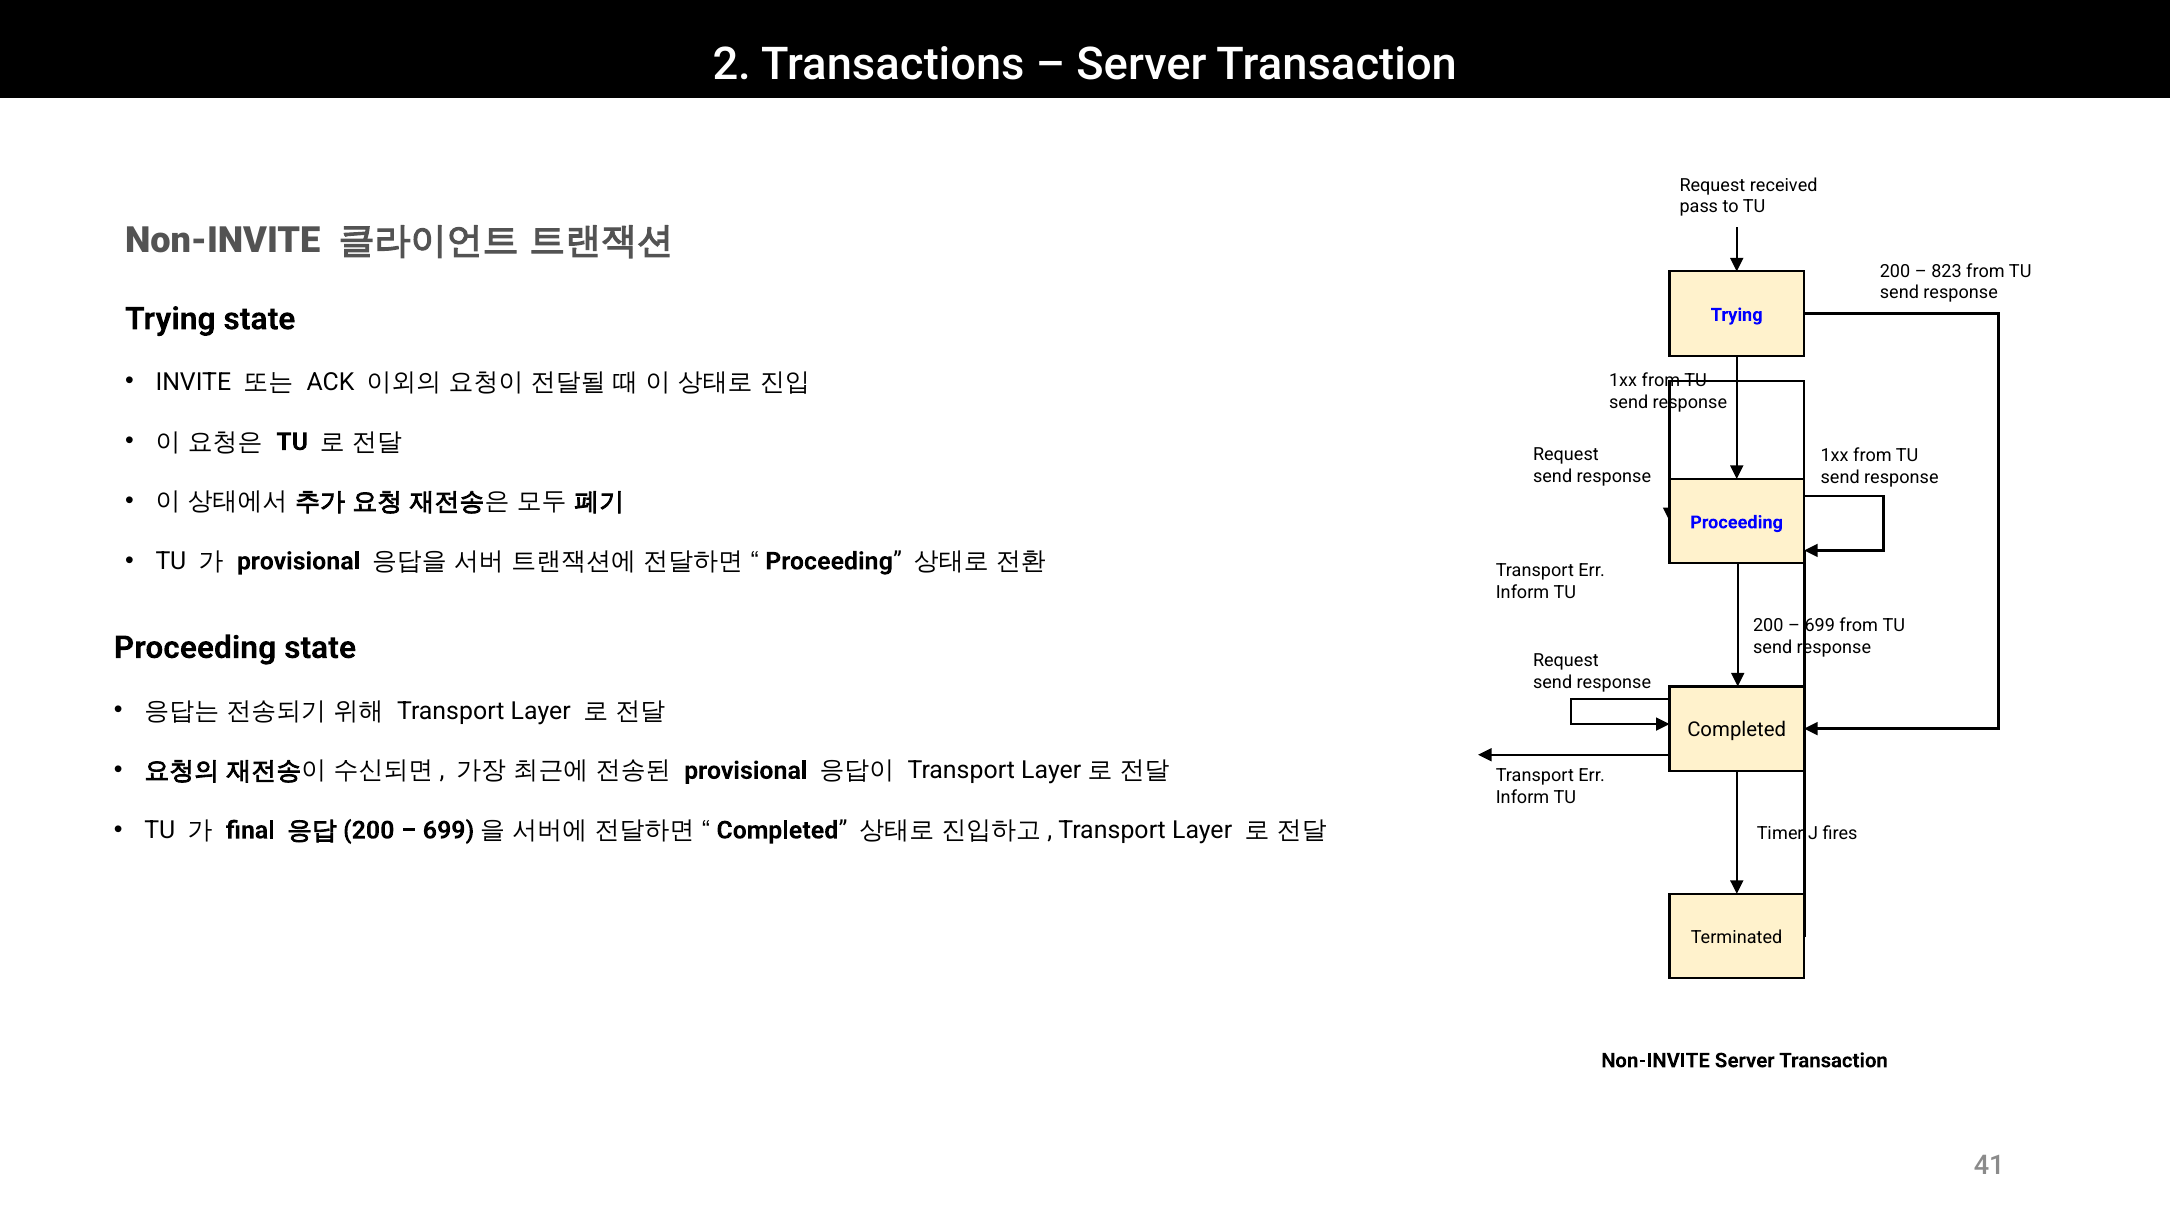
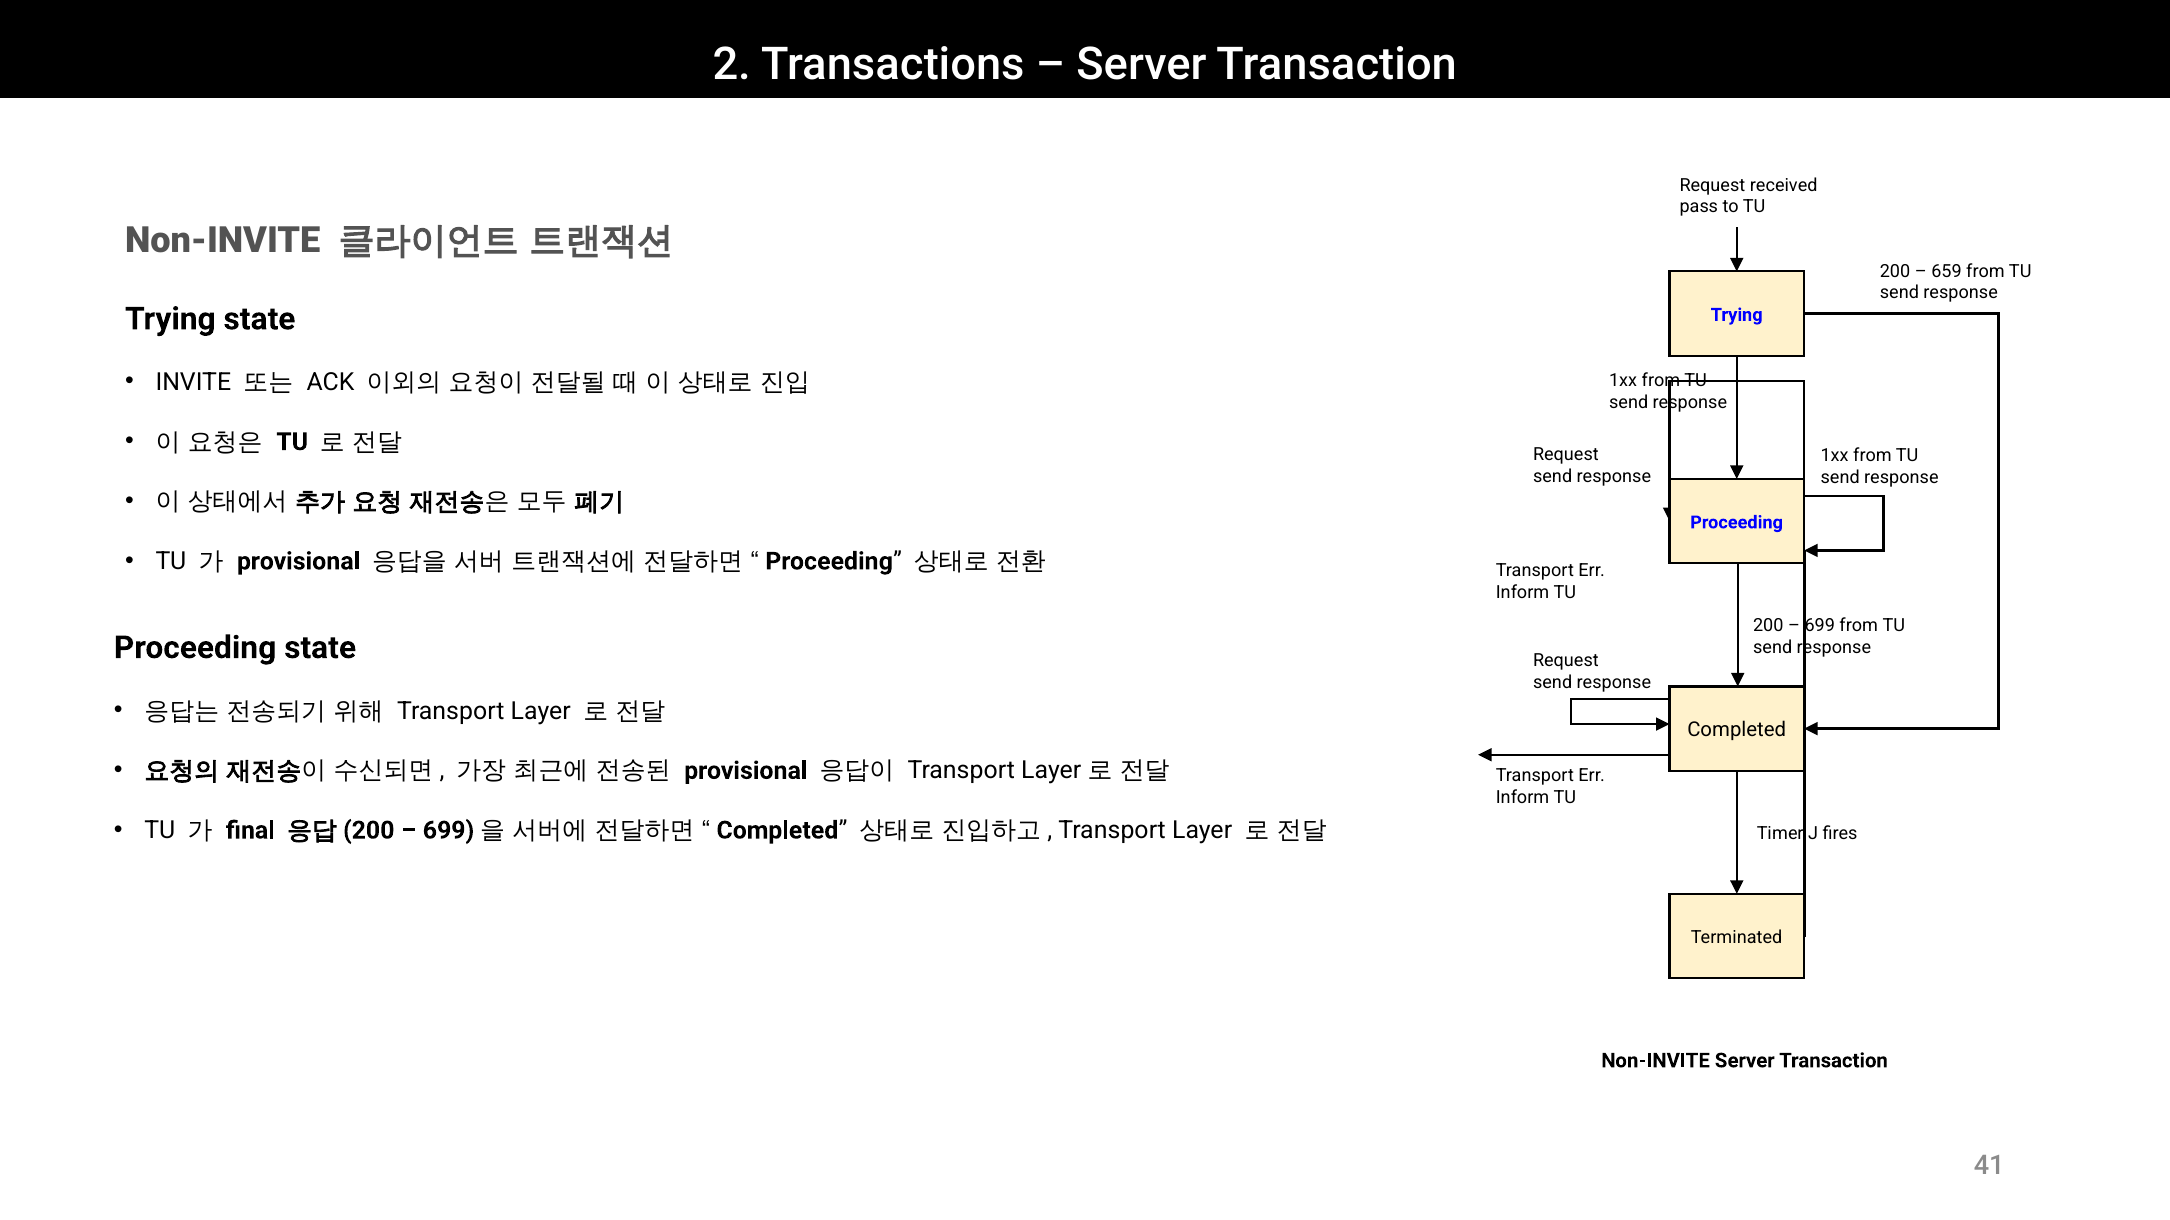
823: 823 -> 659
